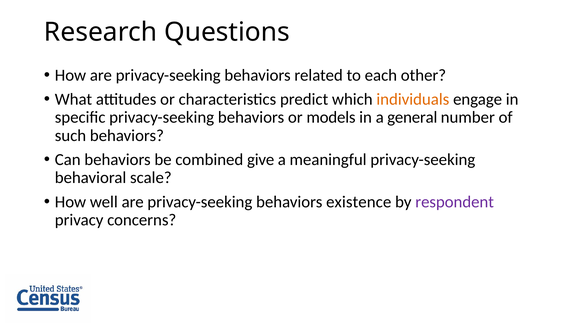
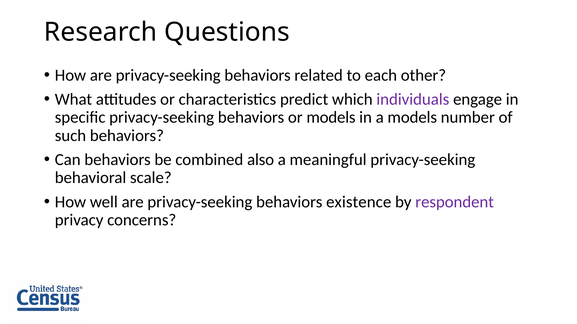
individuals colour: orange -> purple
a general: general -> models
give: give -> also
